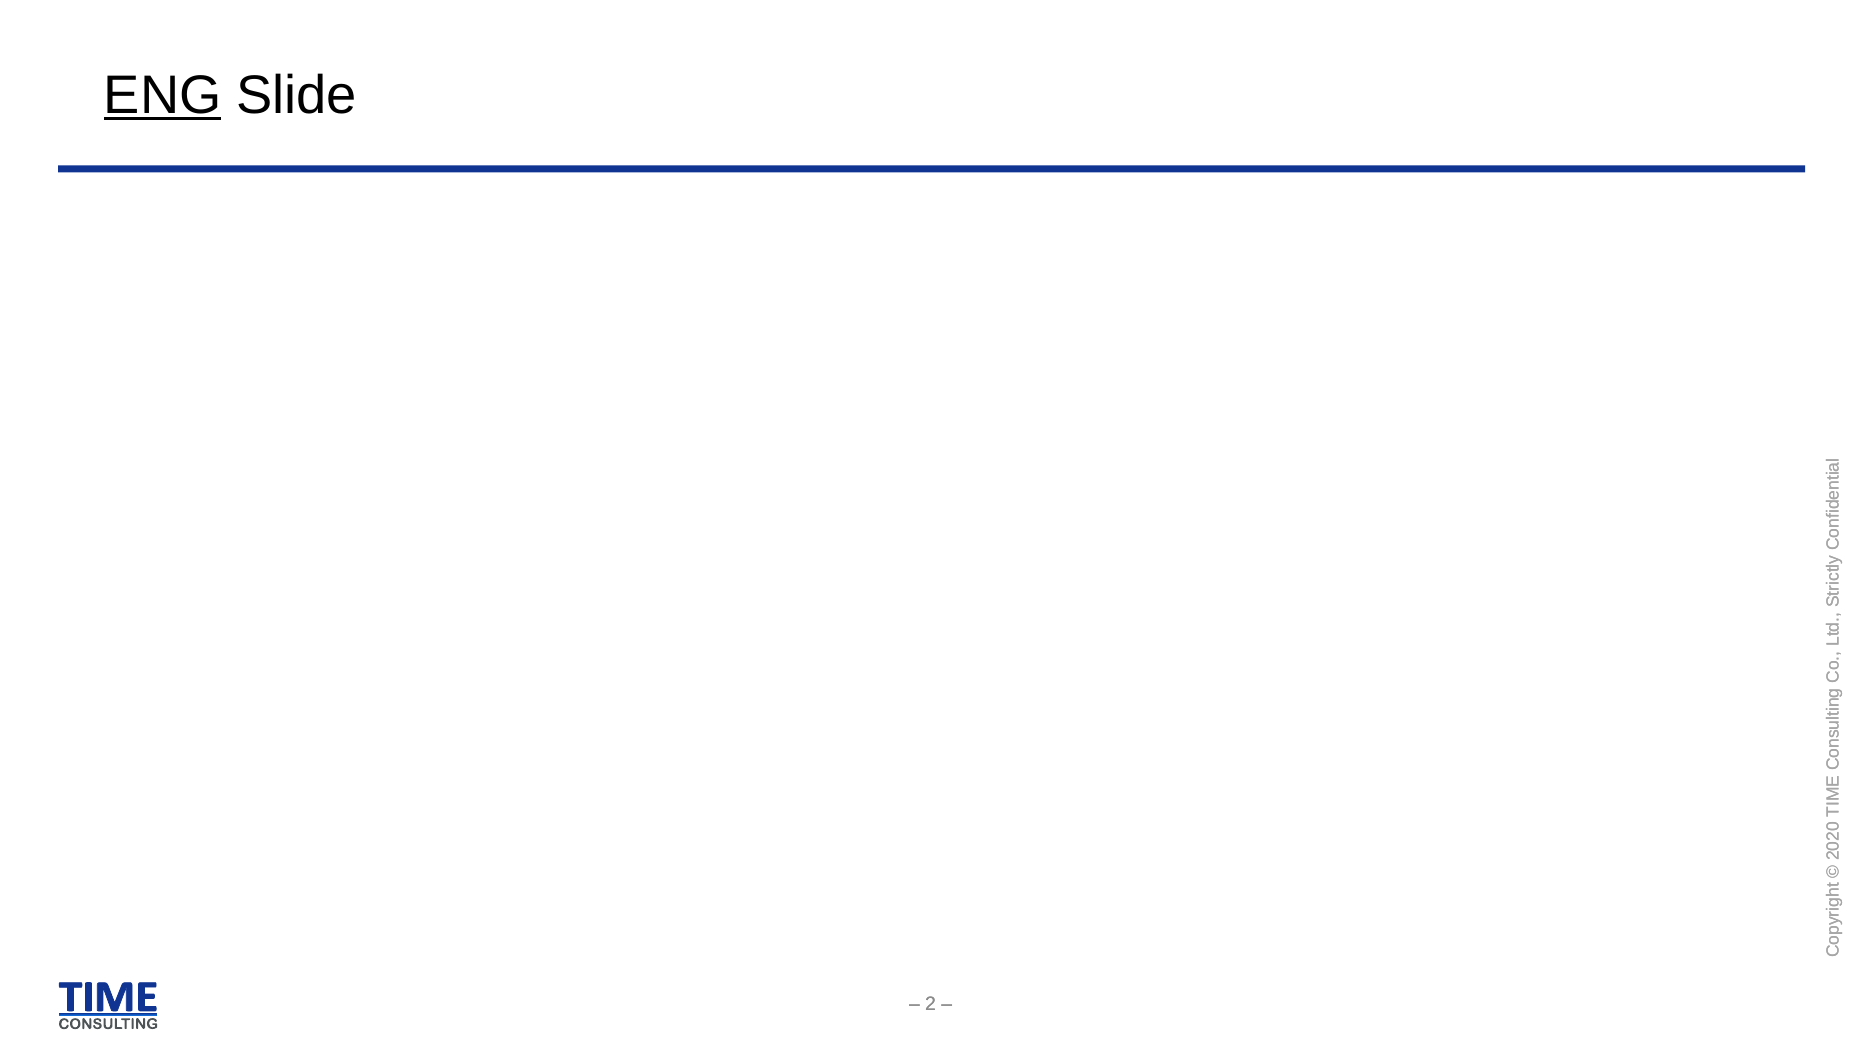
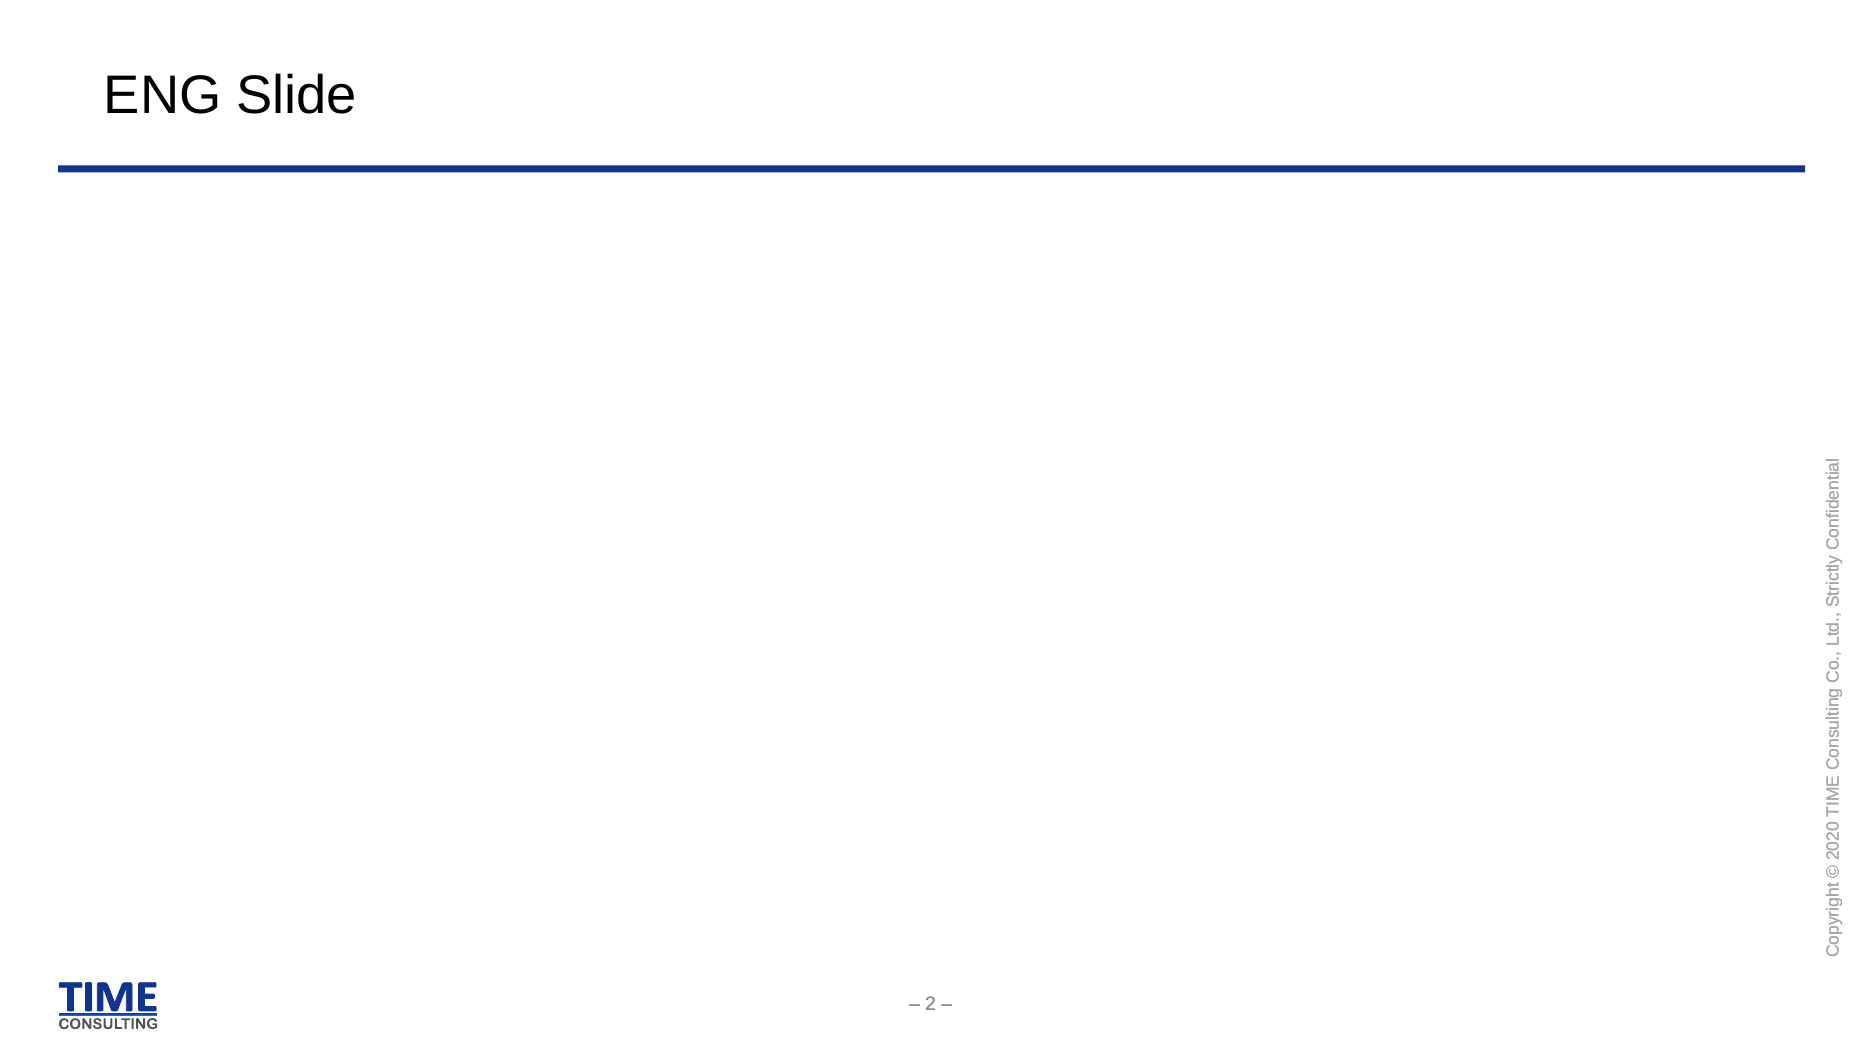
ENG underline: present -> none
